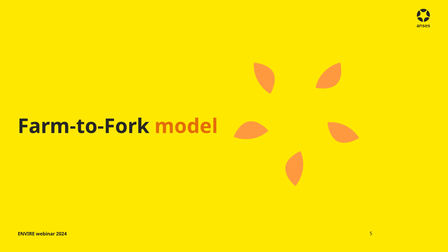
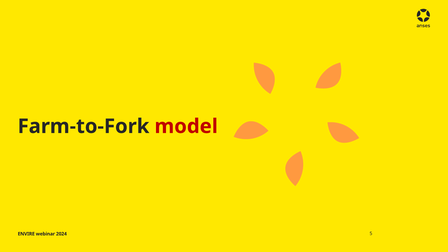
model colour: orange -> red
